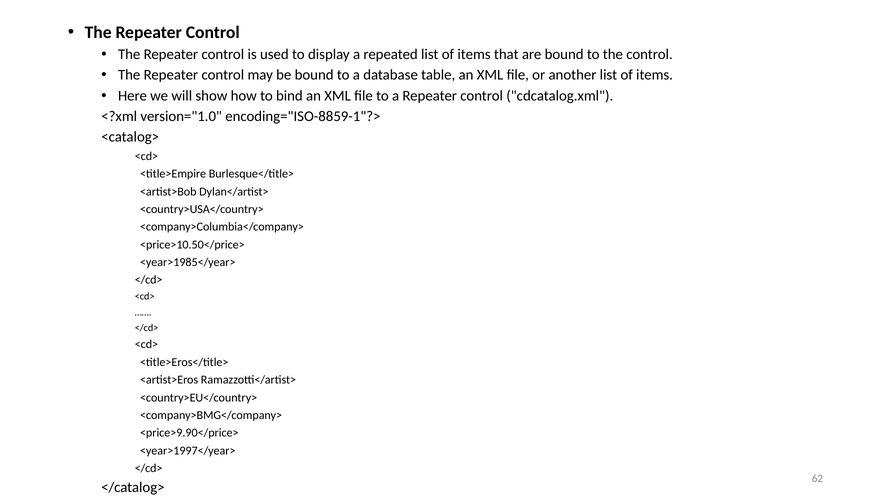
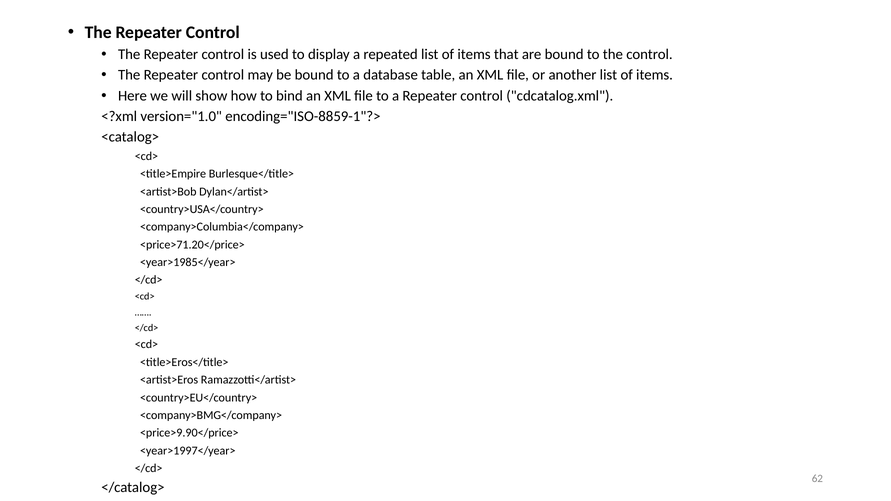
<price>10.50</price>: <price>10.50</price> -> <price>71.20</price>
